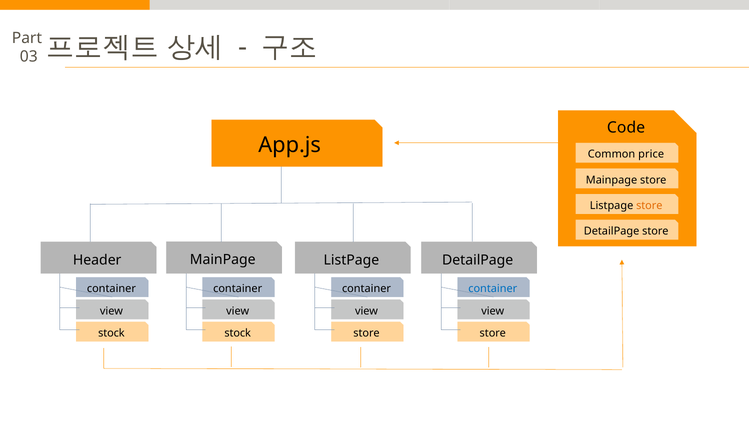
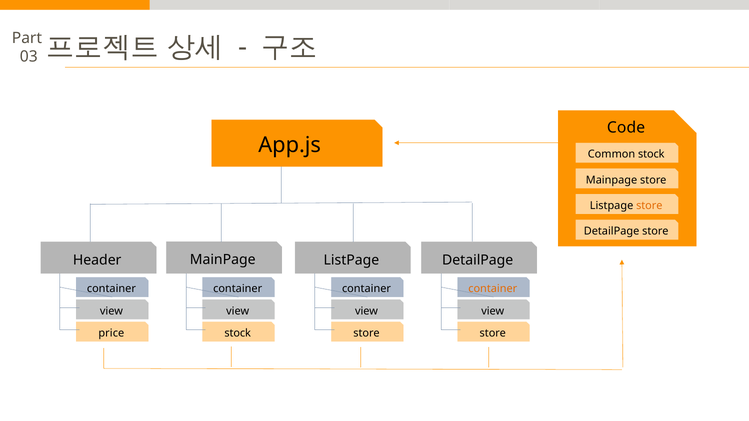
Common price: price -> stock
container at (493, 289) colour: blue -> orange
stock at (111, 333): stock -> price
